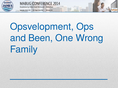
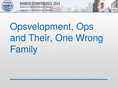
Been: Been -> Their
